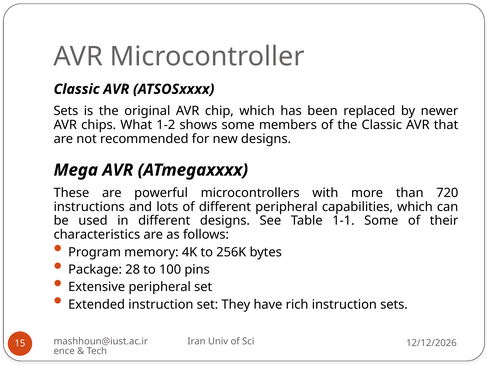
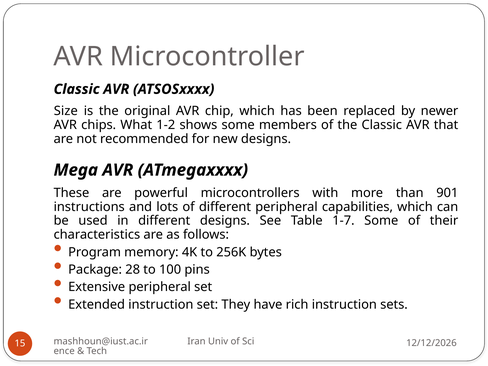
Sets at (66, 111): Sets -> Size
720: 720 -> 901
1-1: 1-1 -> 1-7
